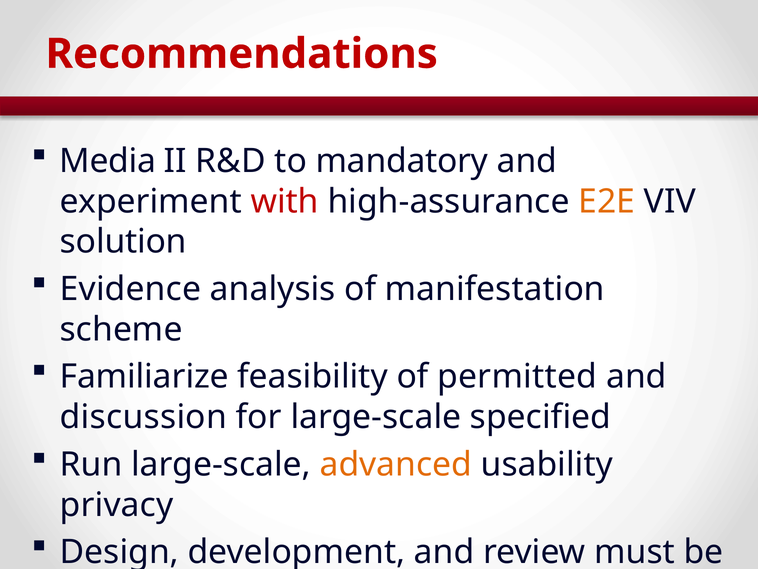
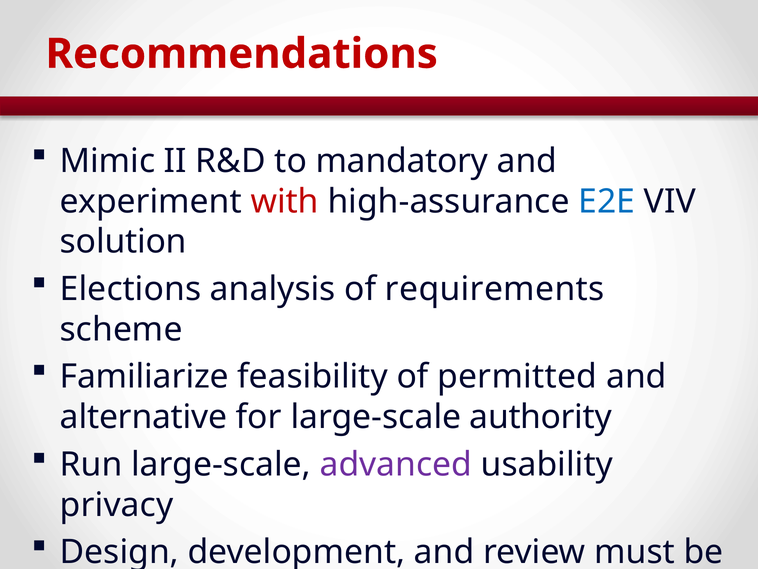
Media: Media -> Mimic
E2E colour: orange -> blue
Evidence: Evidence -> Elections
manifestation: manifestation -> requirements
discussion: discussion -> alternative
specified: specified -> authority
advanced colour: orange -> purple
